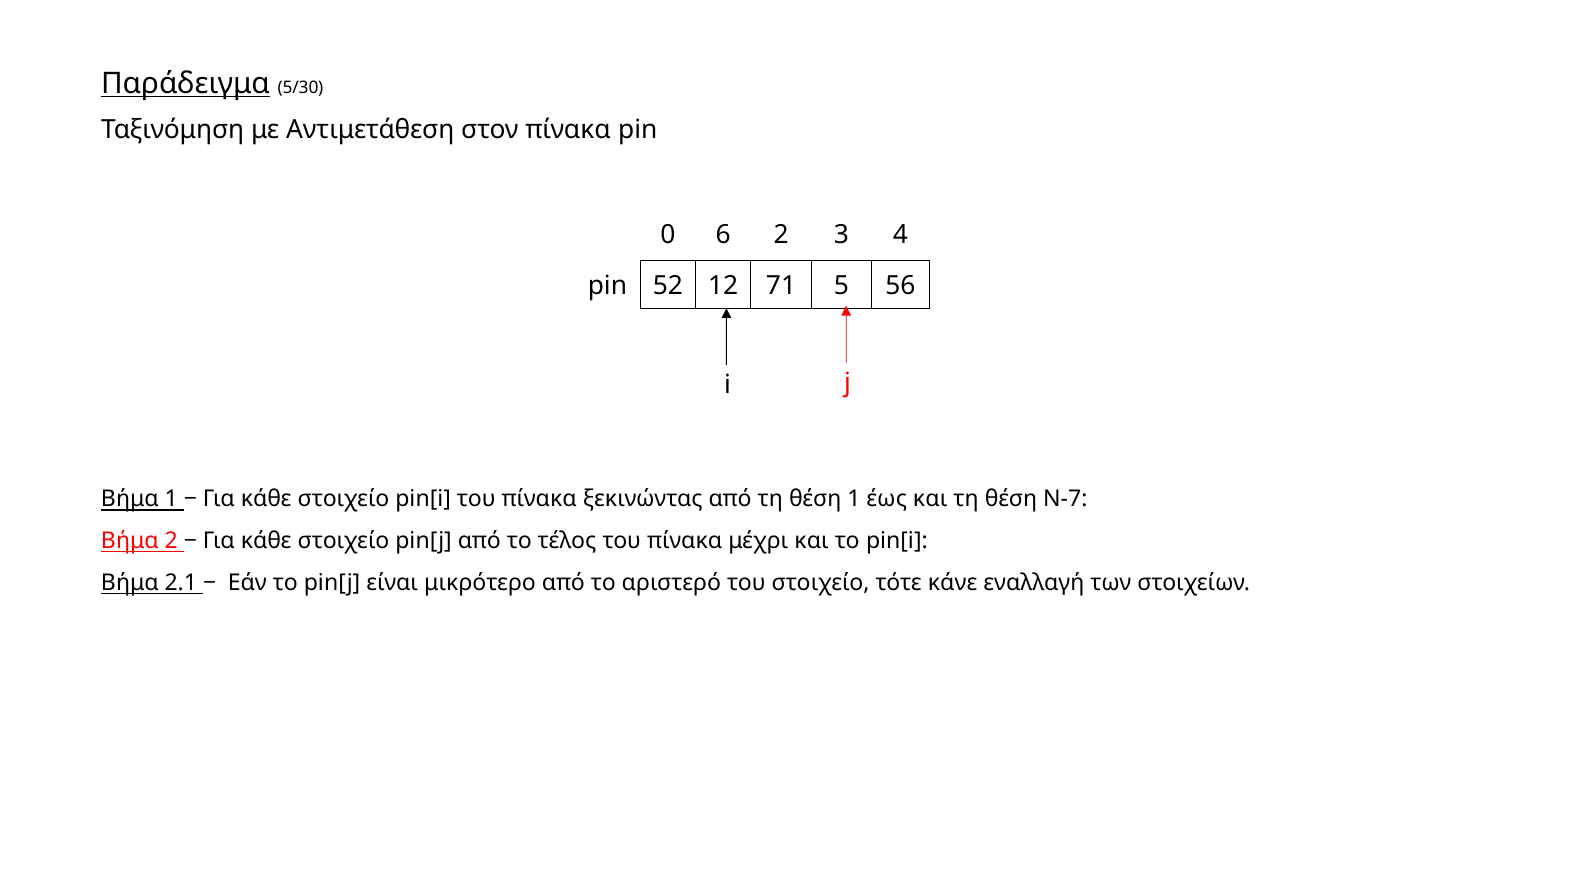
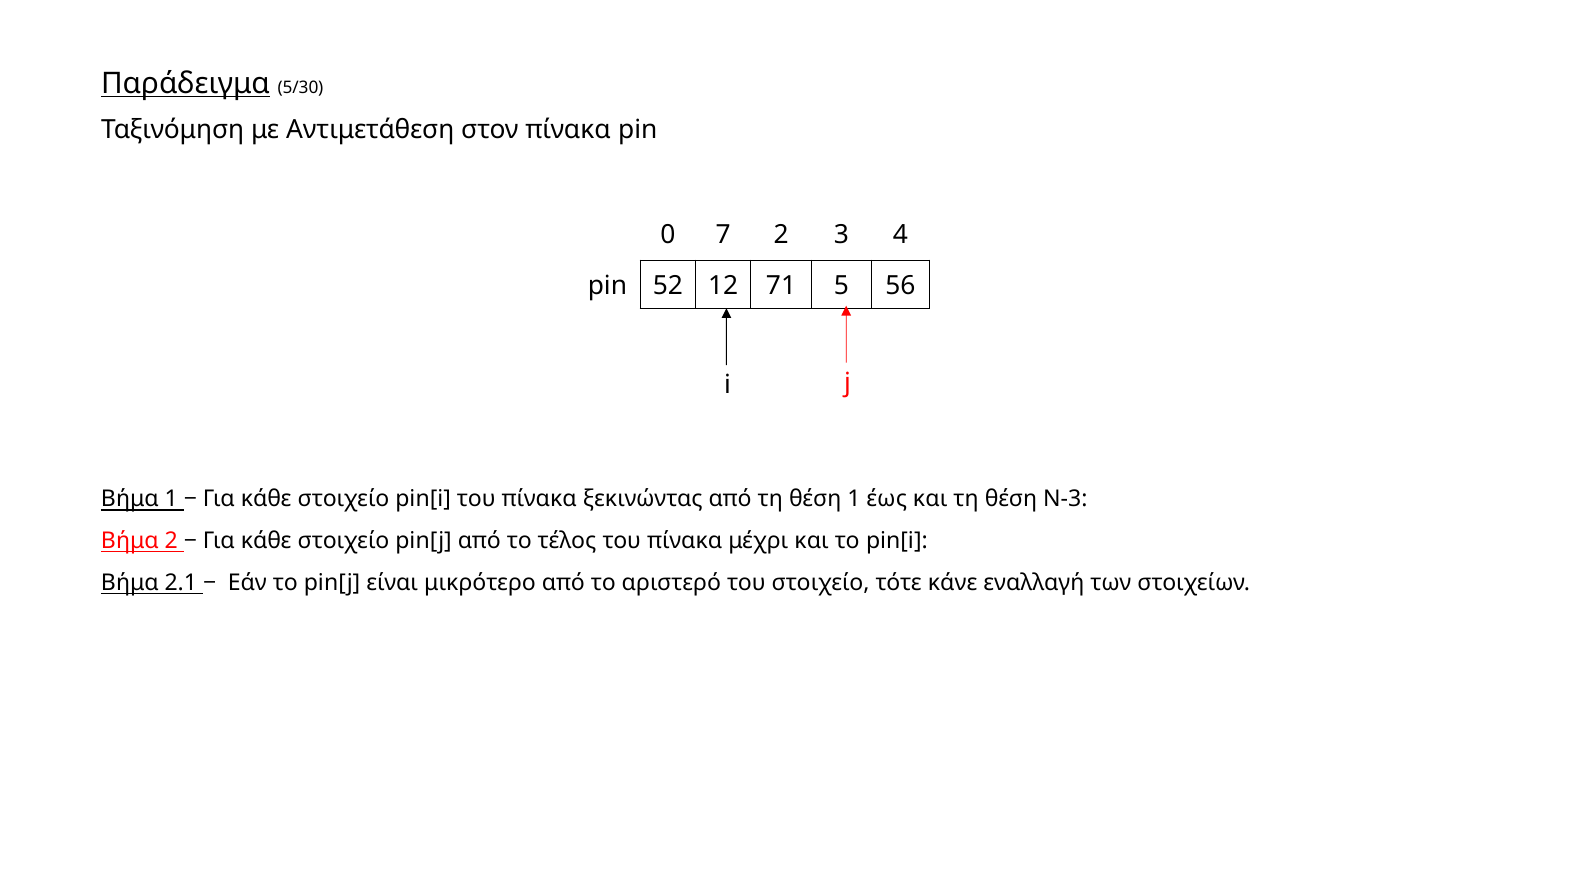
6: 6 -> 7
Ν-7: Ν-7 -> Ν-3
